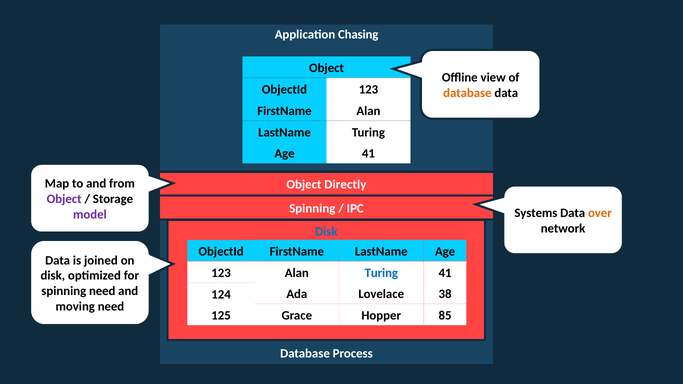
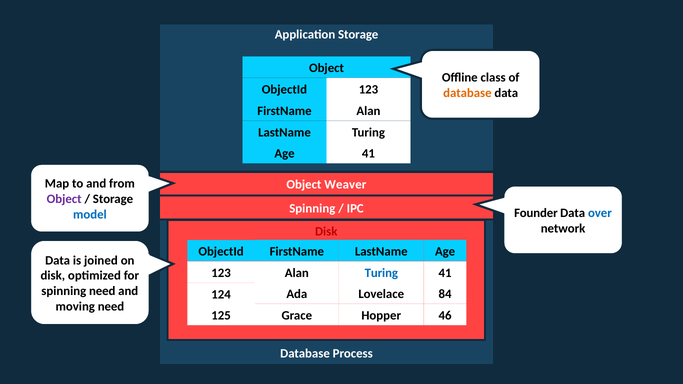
Application Chasing: Chasing -> Storage
view: view -> class
Directly: Directly -> Weaver
Systems: Systems -> Founder
over colour: orange -> blue
model colour: purple -> blue
Disk at (326, 232) colour: blue -> red
38: 38 -> 84
85: 85 -> 46
